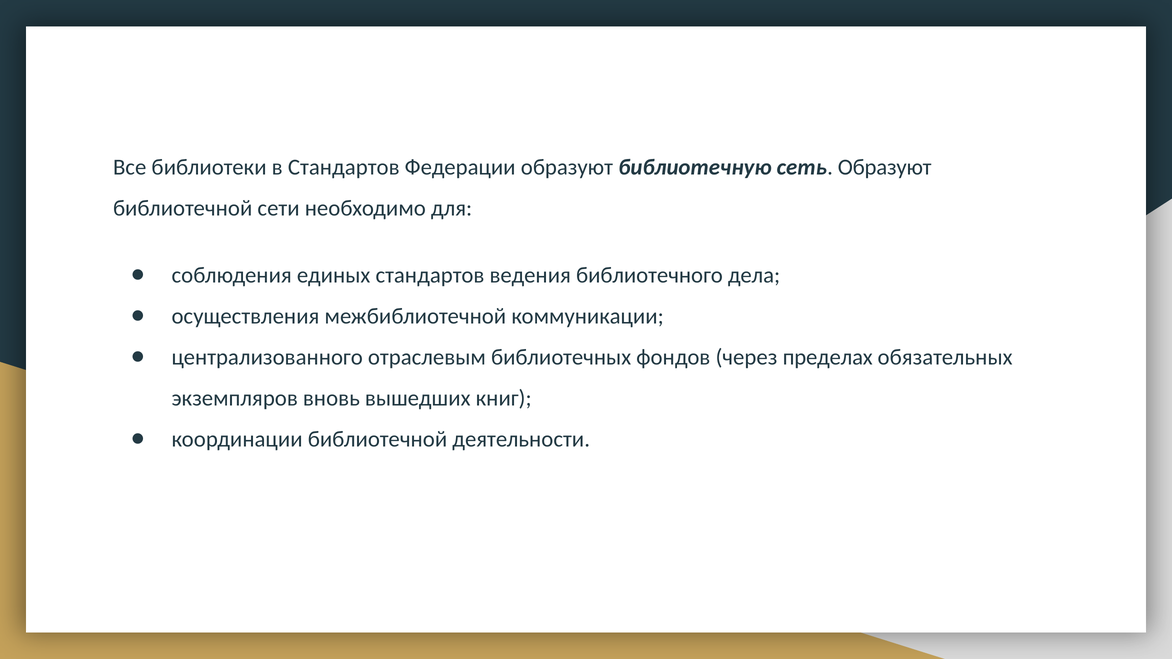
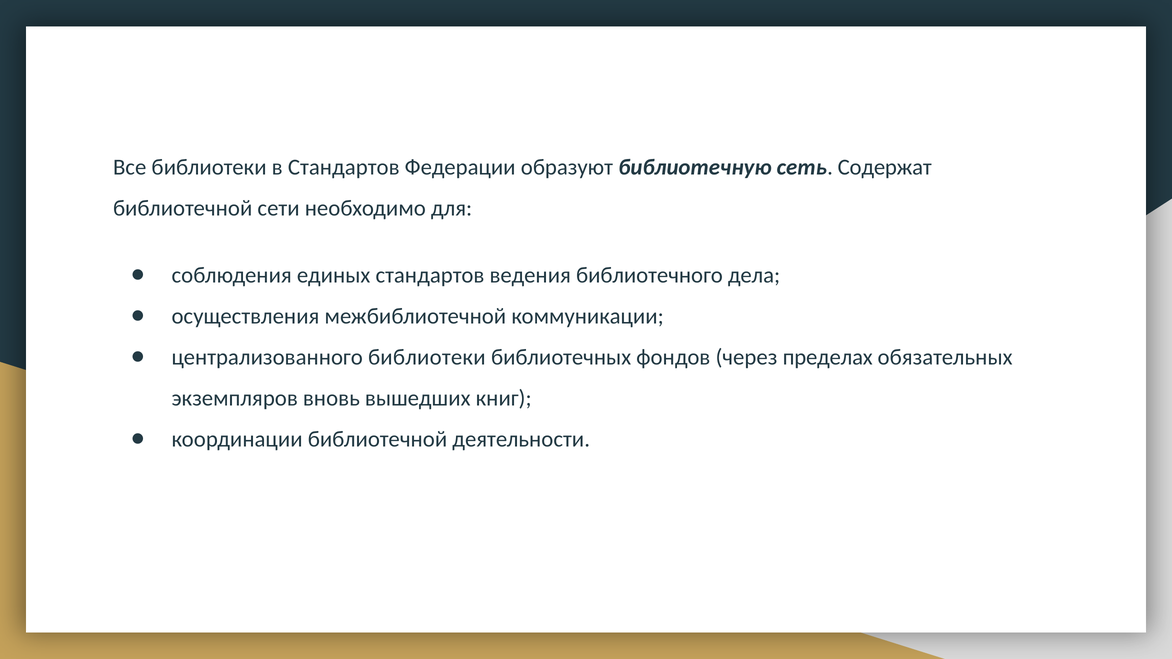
сеть Образуют: Образуют -> Содержат
централизованного отраслевым: отраслевым -> библиотеки
